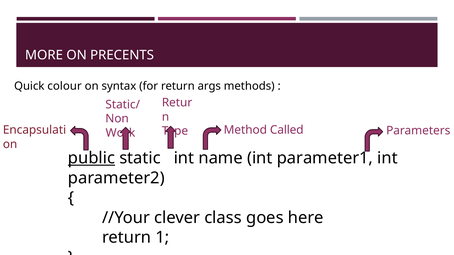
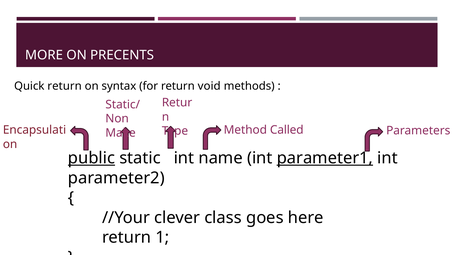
Quick colour: colour -> return
args: args -> void
Work: Work -> Make
parameter1 underline: none -> present
